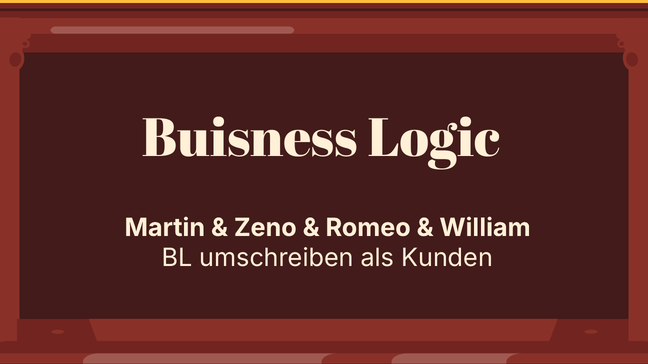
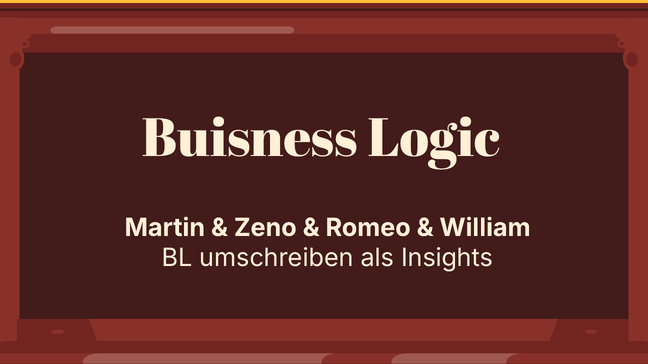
Kunden: Kunden -> Insights
